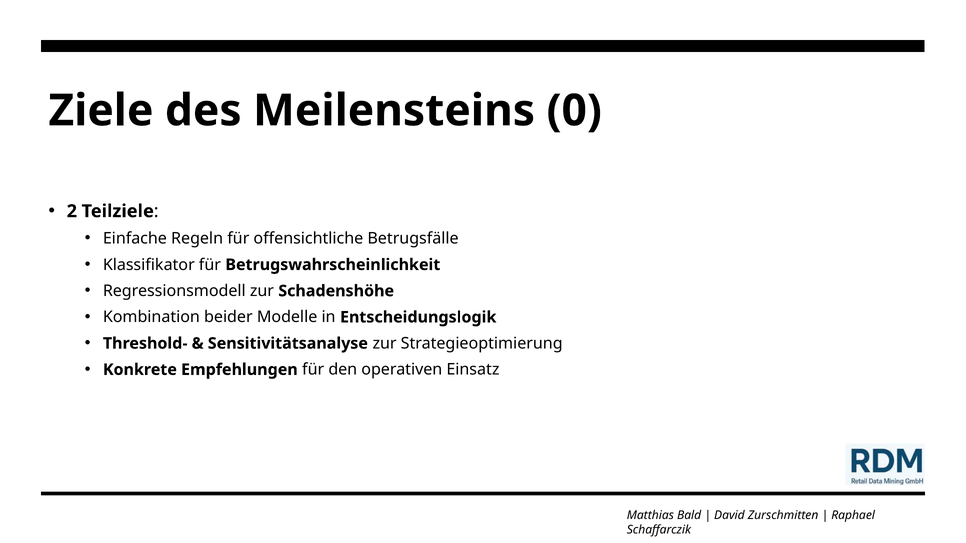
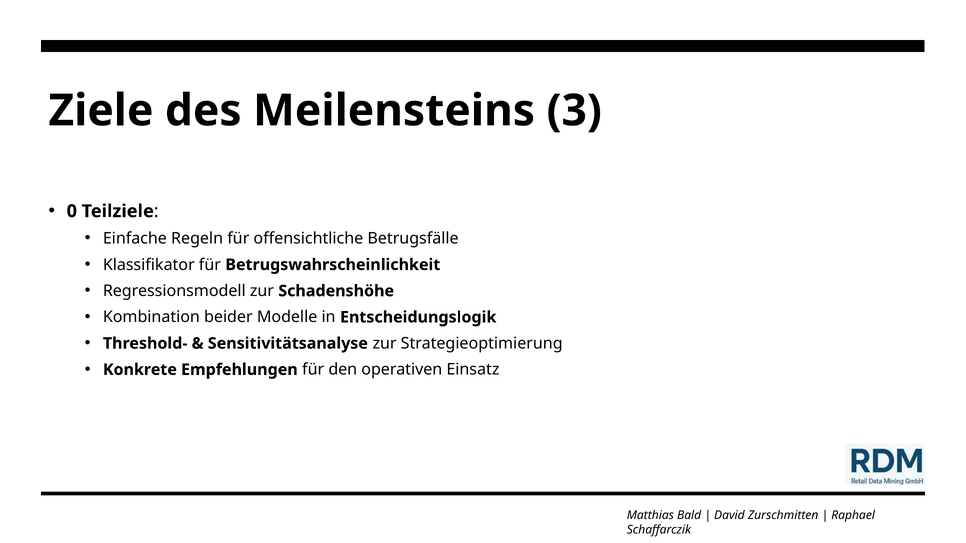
0: 0 -> 3
2: 2 -> 0
